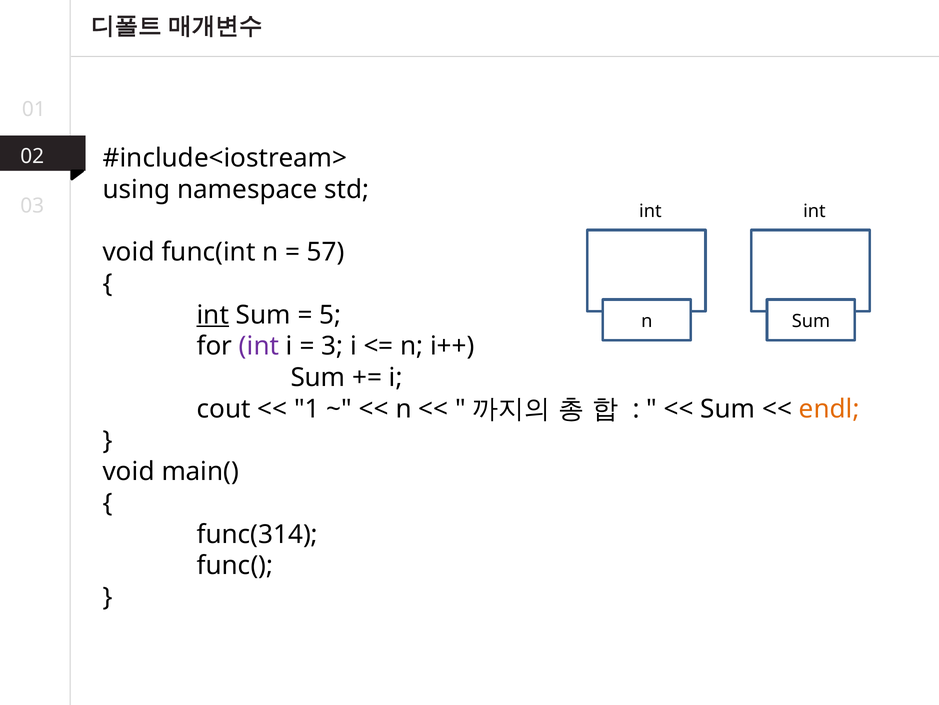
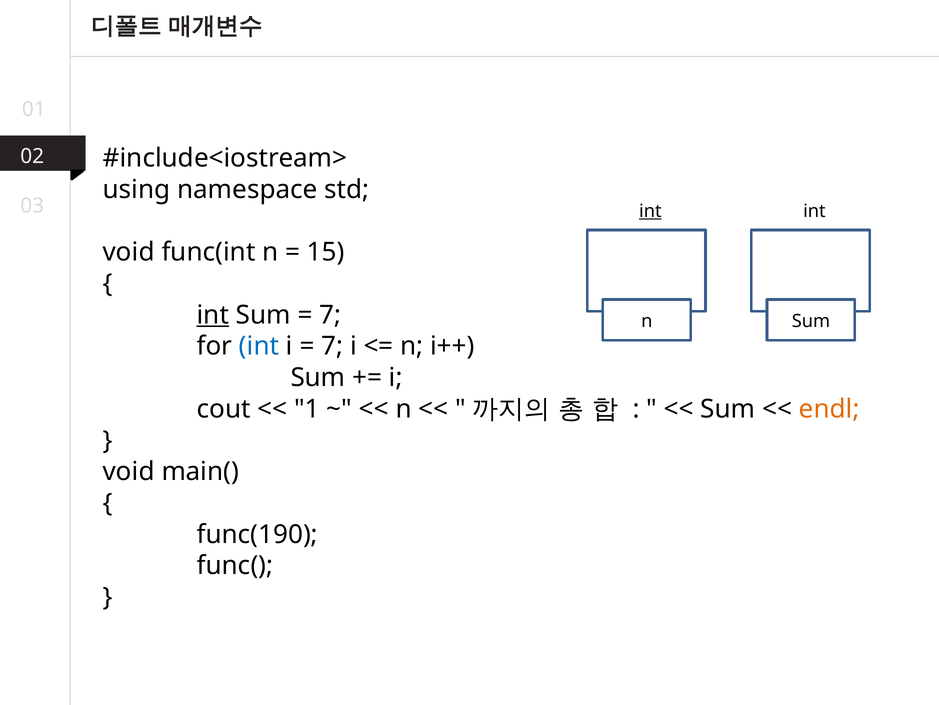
int at (650, 211) underline: none -> present
57: 57 -> 15
5 at (330, 315): 5 -> 7
int at (259, 346) colour: purple -> blue
3 at (332, 346): 3 -> 7
func(314: func(314 -> func(190
